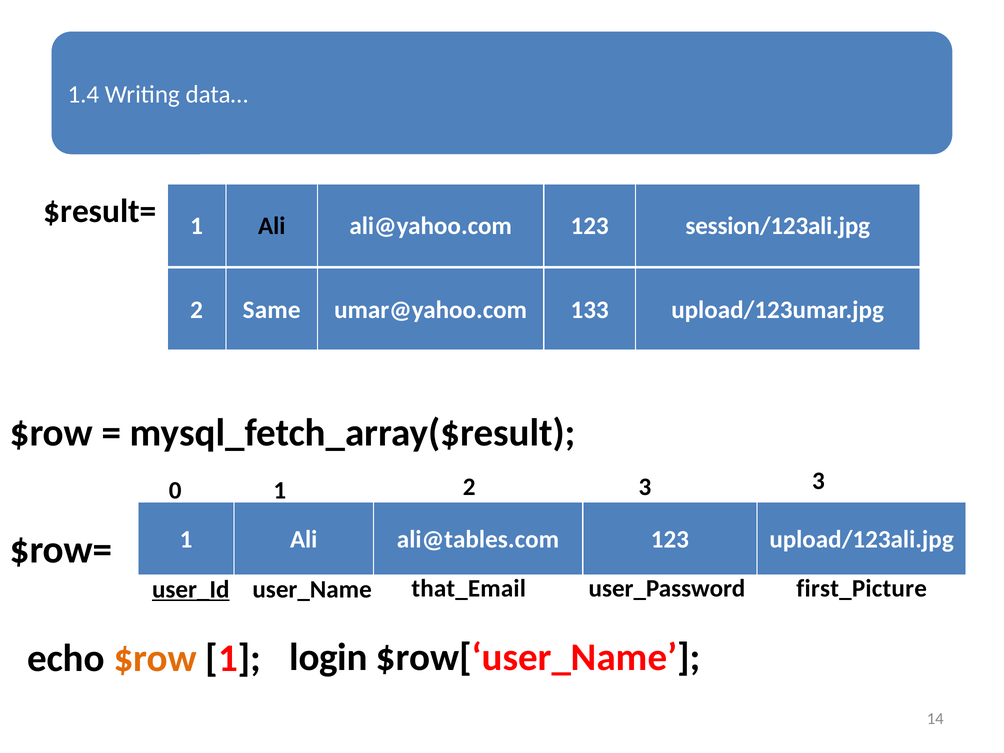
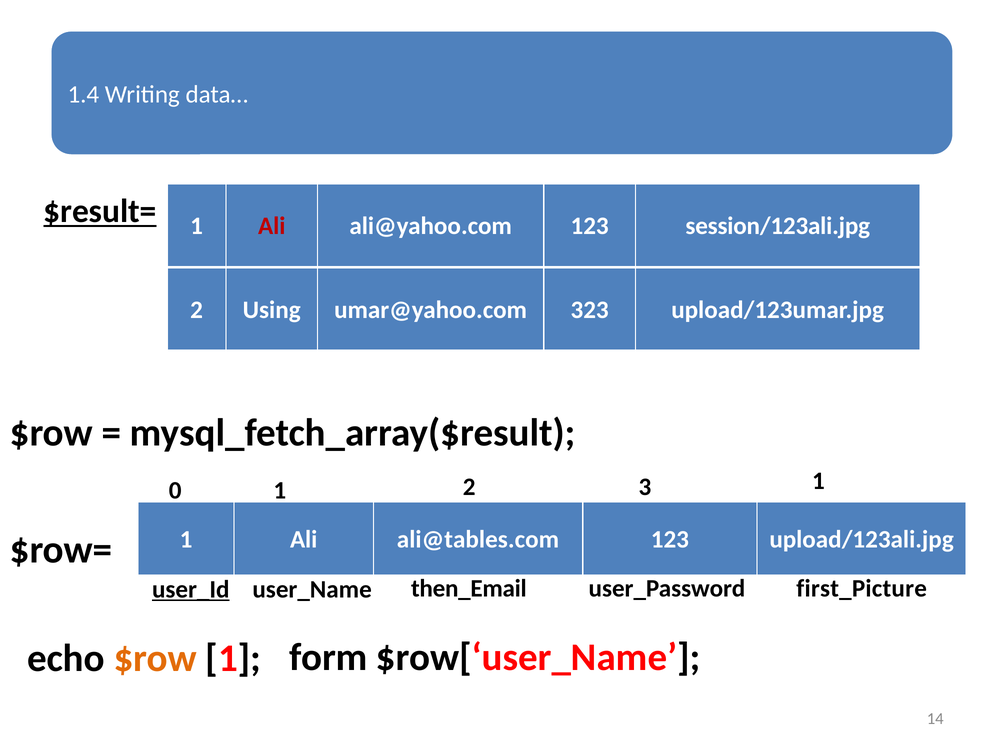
$result= underline: none -> present
Ali at (272, 226) colour: black -> red
Same: Same -> Using
133: 133 -> 323
0 3: 3 -> 1
that_Email: that_Email -> then_Email
login: login -> form
